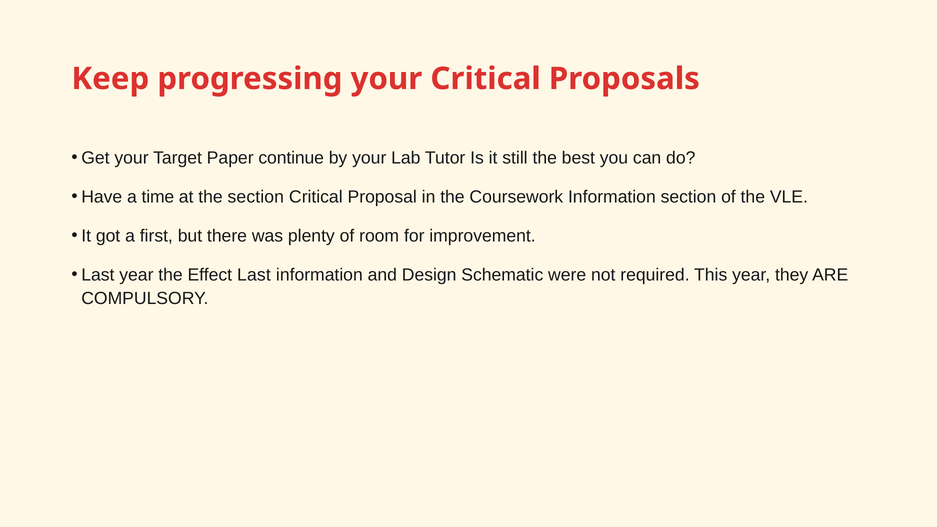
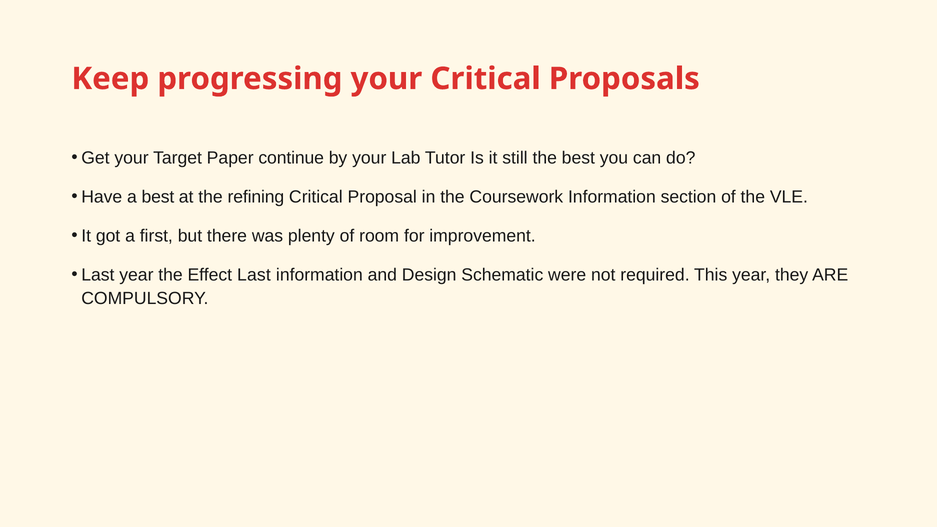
a time: time -> best
the section: section -> refining
